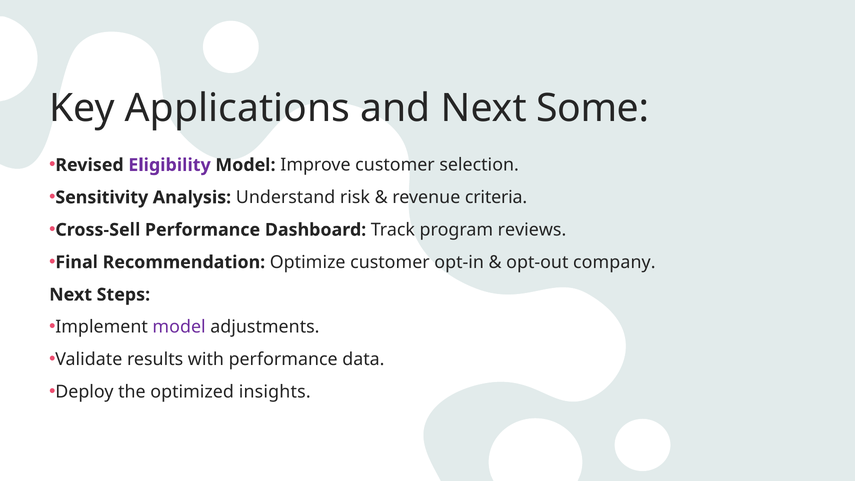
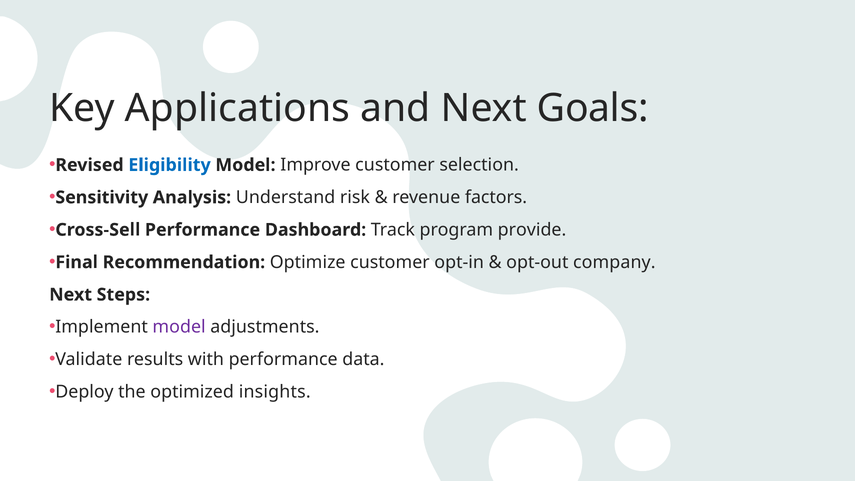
Some: Some -> Goals
Eligibility colour: purple -> blue
criteria: criteria -> factors
reviews: reviews -> provide
